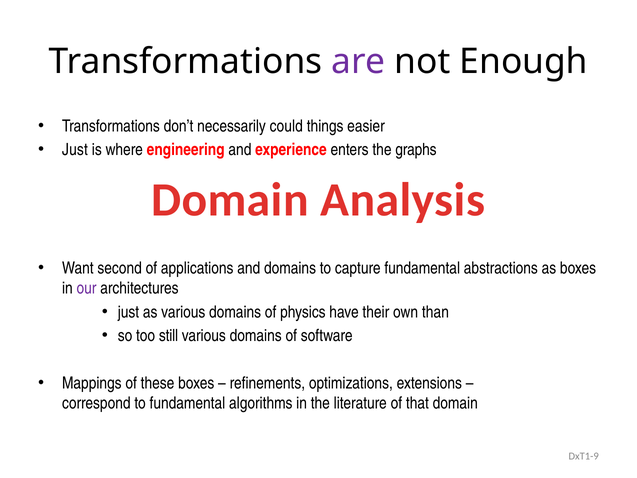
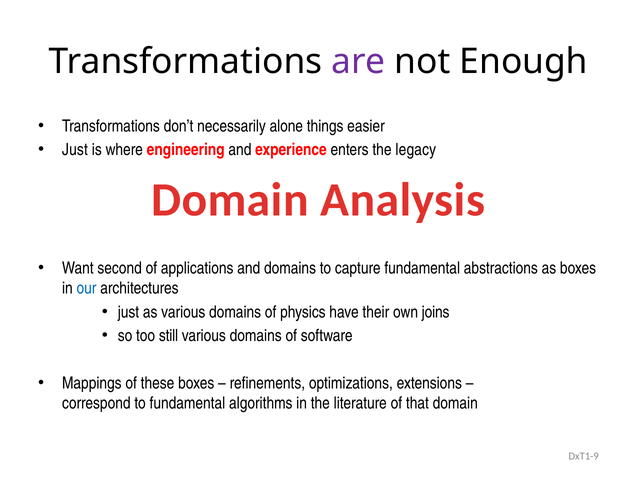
could: could -> alone
graphs: graphs -> legacy
our colour: purple -> blue
than: than -> joins
